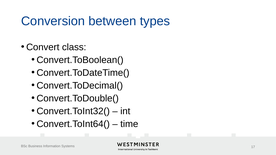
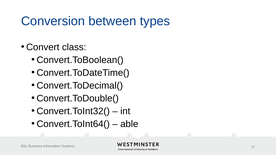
time: time -> able
